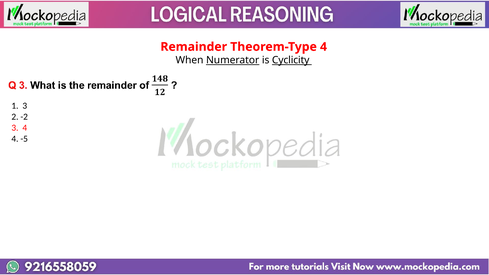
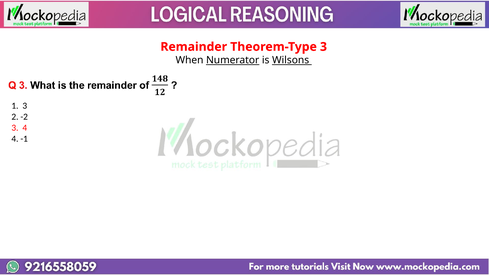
Theorem-Type 4: 4 -> 3
Cyclicity: Cyclicity -> Wilsons
-5: -5 -> -1
